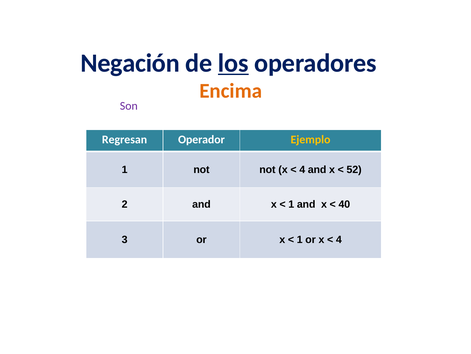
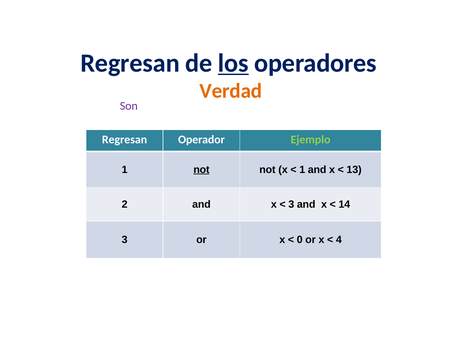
Negación at (130, 63): Negación -> Regresan
Encima: Encima -> Verdad
Ejemplo colour: yellow -> light green
not at (201, 169) underline: none -> present
4 at (302, 169): 4 -> 1
52: 52 -> 13
1 at (291, 204): 1 -> 3
40: 40 -> 14
1 at (300, 239): 1 -> 0
